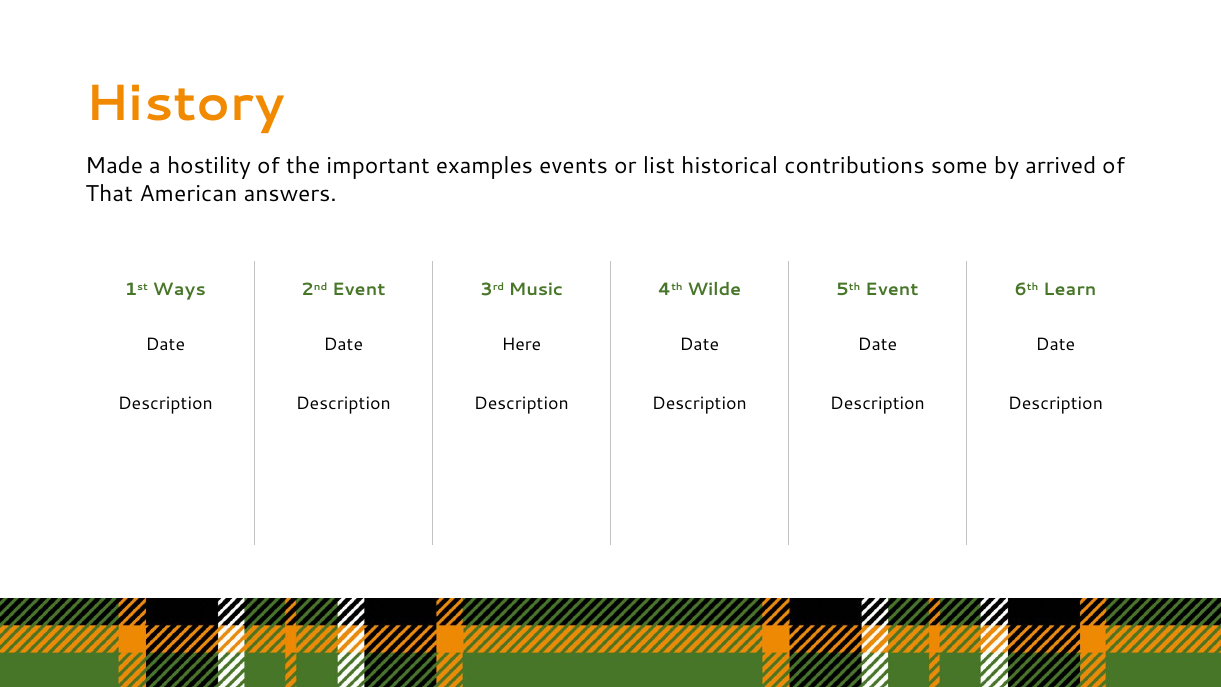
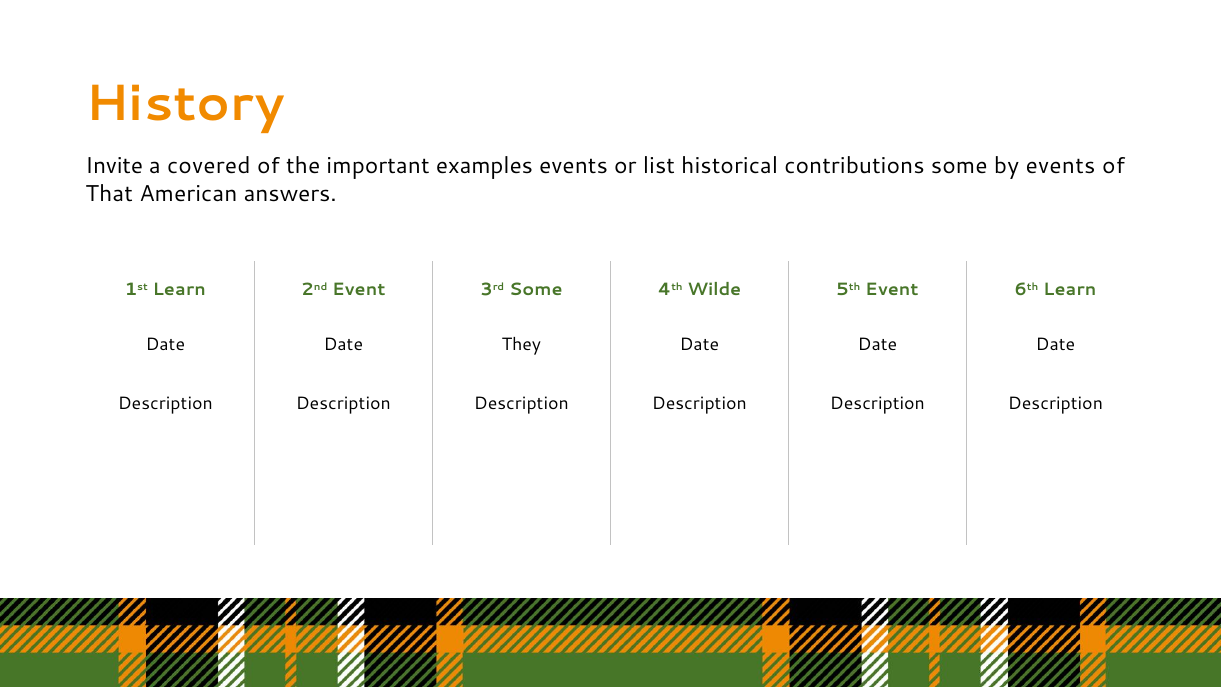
Made: Made -> Invite
hostility: hostility -> covered
by arrived: arrived -> events
1st Ways: Ways -> Learn
3rd Music: Music -> Some
Here: Here -> They
